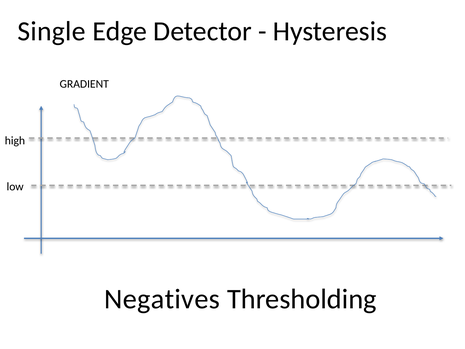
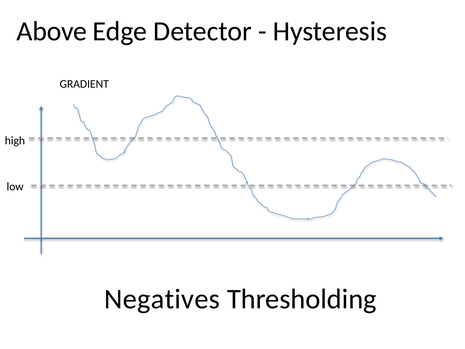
Single: Single -> Above
